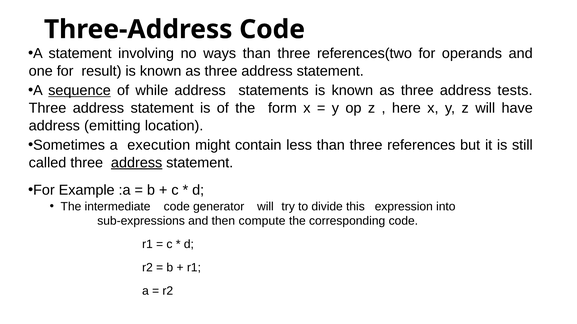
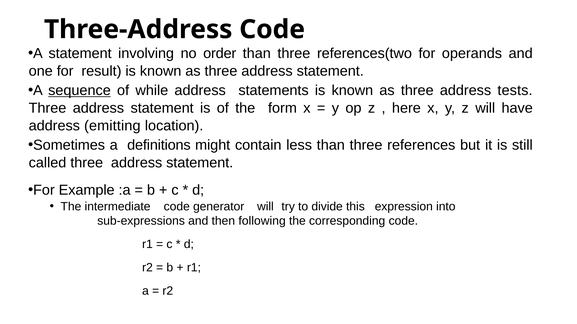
ways: ways -> order
execution: execution -> definitions
address at (137, 163) underline: present -> none
compute: compute -> following
